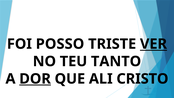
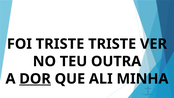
FOI POSSO: POSSO -> TRISTE
VER underline: present -> none
TANTO: TANTO -> OUTRA
CRISTO: CRISTO -> MINHA
